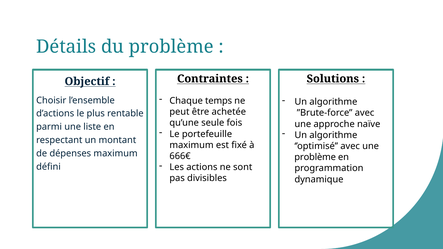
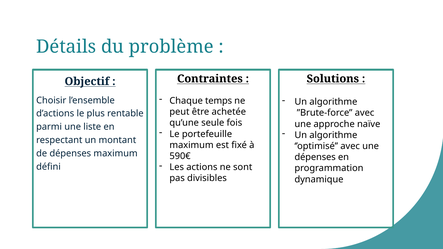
666€: 666€ -> 590€
problème at (315, 157): problème -> dépenses
